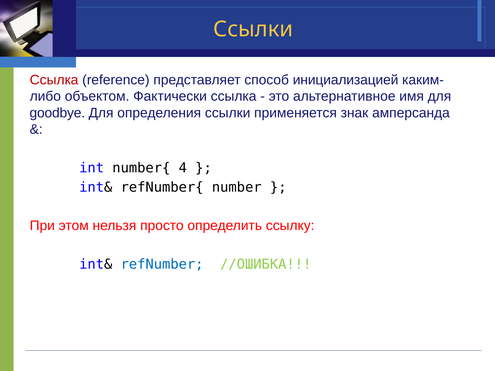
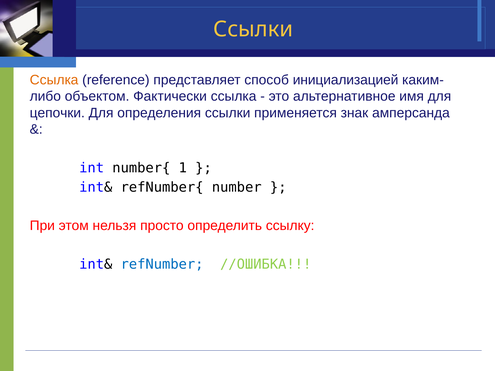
Ссылка at (54, 80) colour: red -> orange
goodbye: goodbye -> цепочки
4: 4 -> 1
